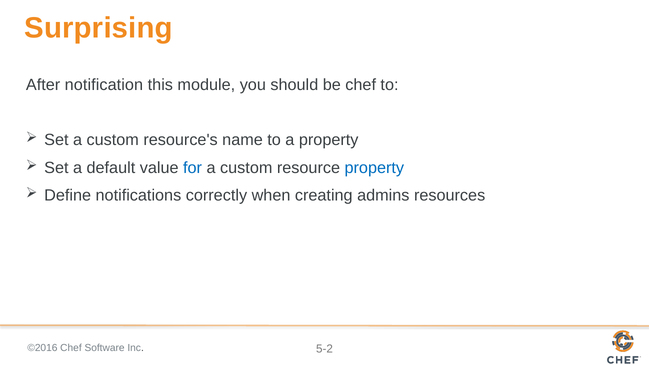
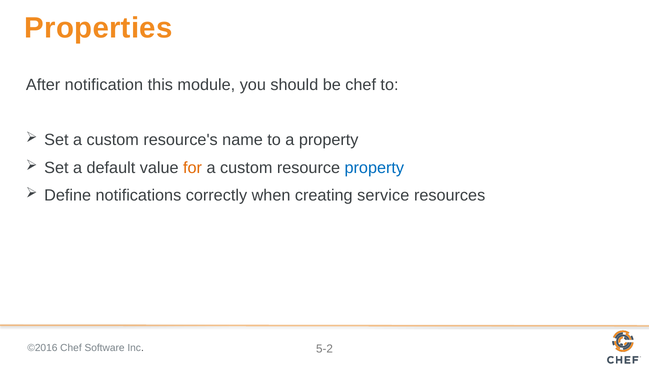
Surprising: Surprising -> Properties
for colour: blue -> orange
admins: admins -> service
